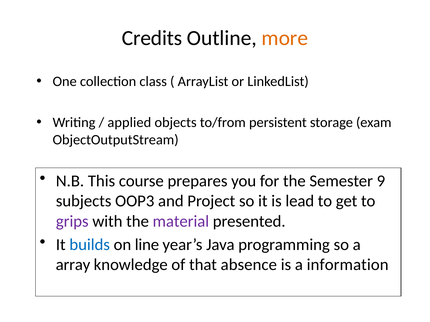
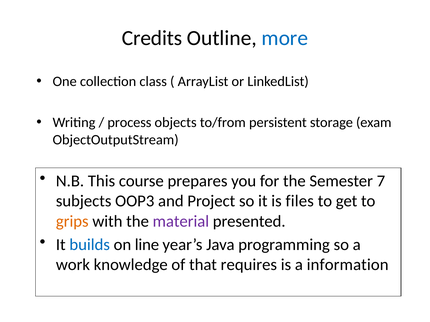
more colour: orange -> blue
applied: applied -> process
9: 9 -> 7
lead: lead -> files
grips colour: purple -> orange
array: array -> work
absence: absence -> requires
